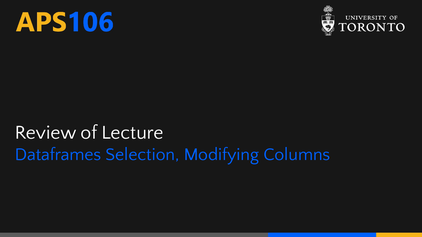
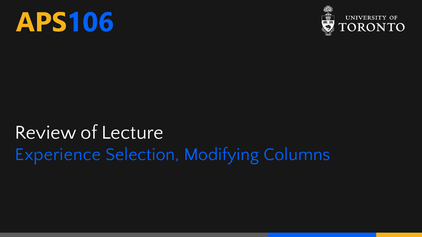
Dataframes: Dataframes -> Experience
